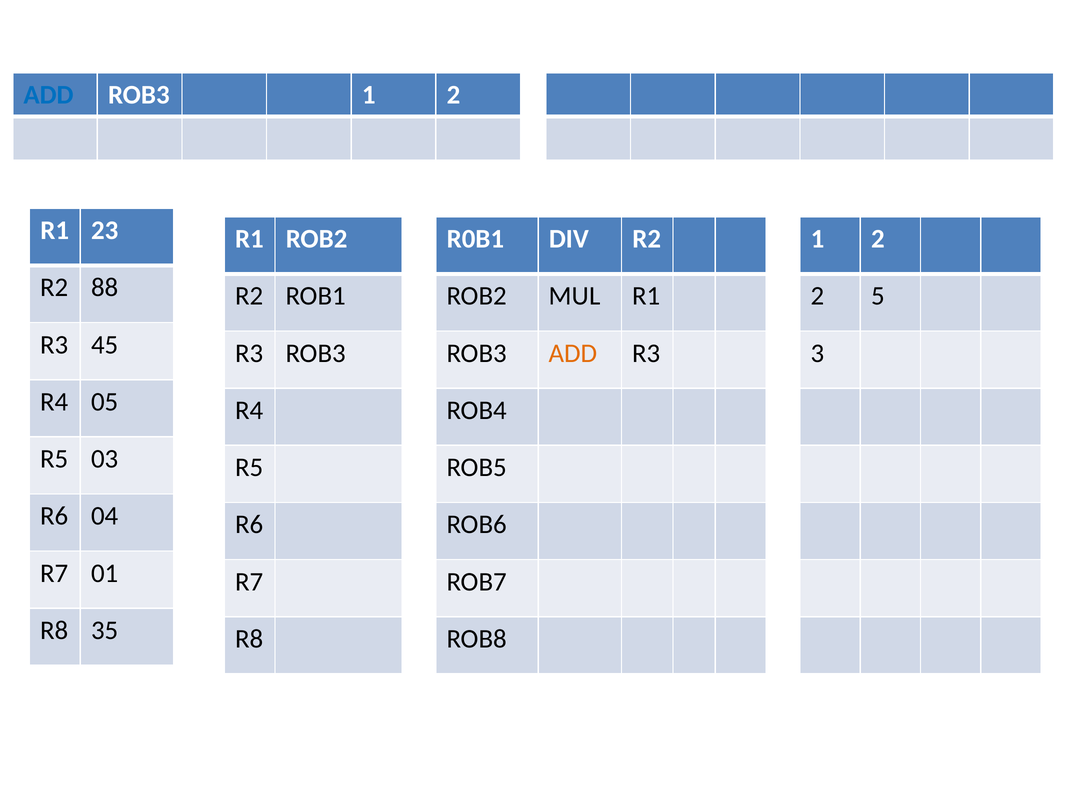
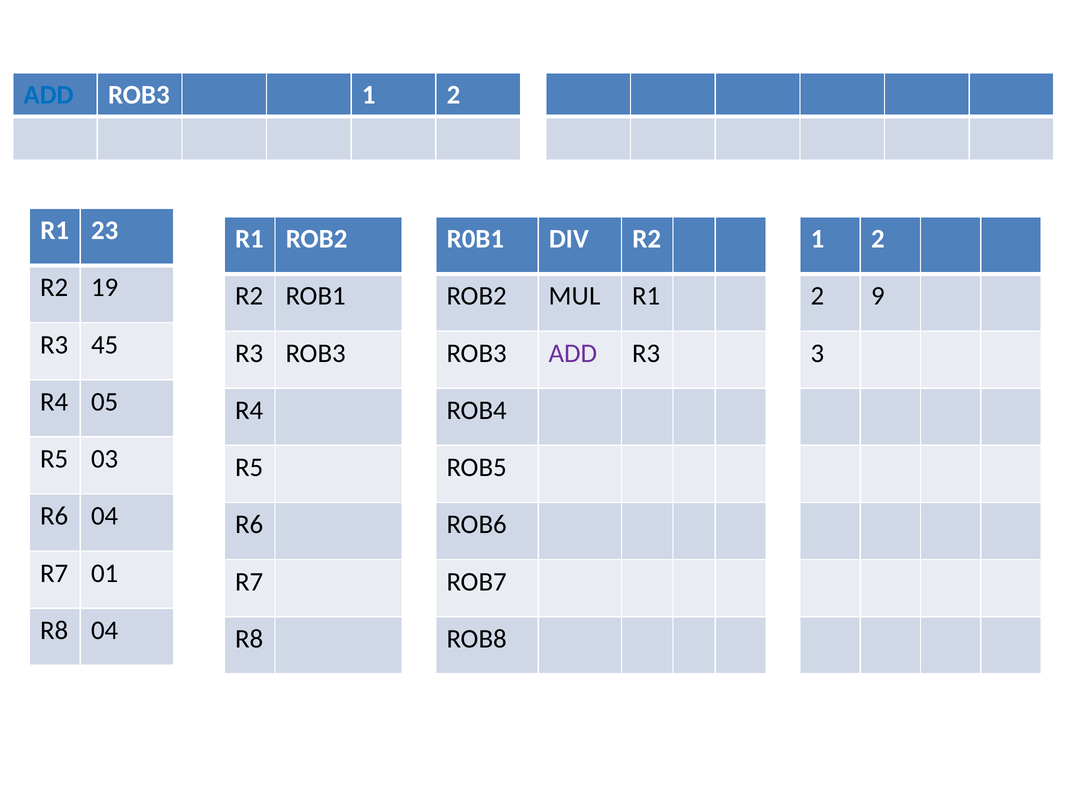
88: 88 -> 19
5: 5 -> 9
ADD at (573, 353) colour: orange -> purple
R8 35: 35 -> 04
